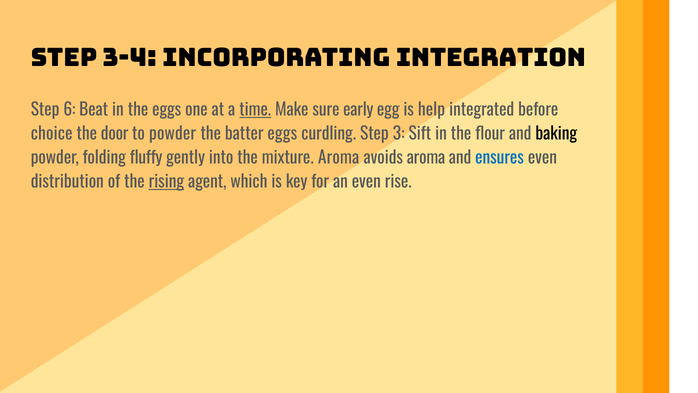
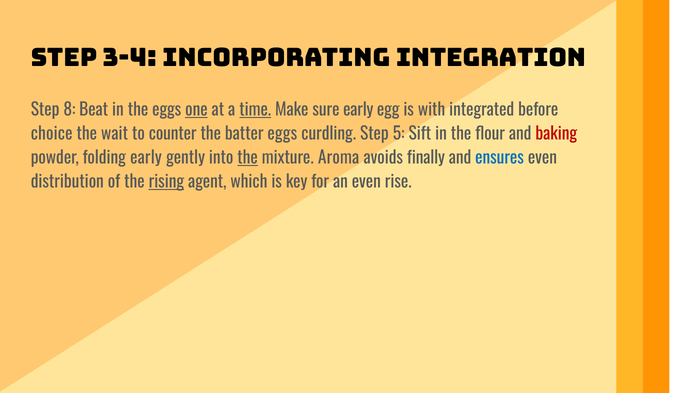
6: 6 -> 8
one underline: none -> present
help: help -> with
door: door -> wait
to powder: powder -> counter
3: 3 -> 5
baking colour: black -> red
folding fluffy: fluffy -> early
the at (248, 158) underline: none -> present
avoids aroma: aroma -> finally
